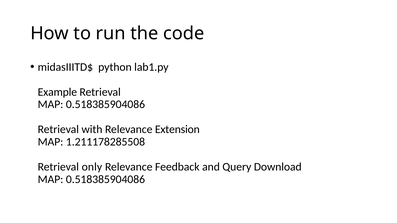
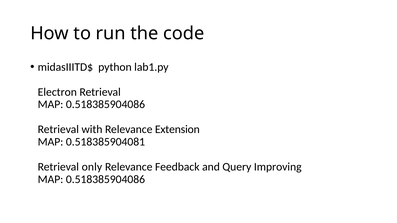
Example: Example -> Electron
1.211178285508: 1.211178285508 -> 0.518385904081
Download: Download -> Improving
